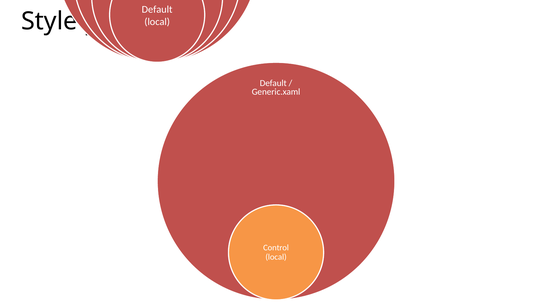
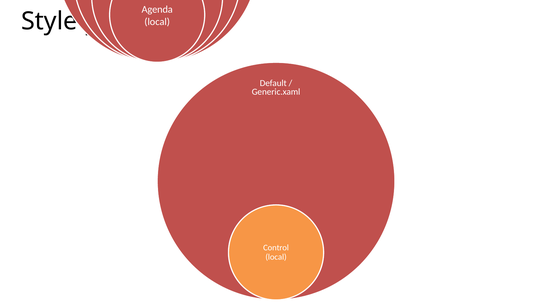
Default at (157, 9): Default -> Agenda
